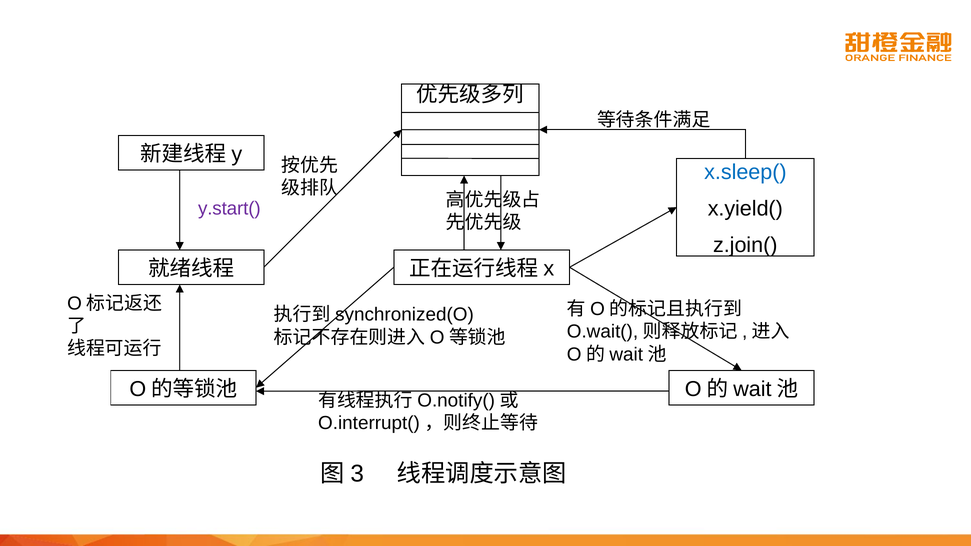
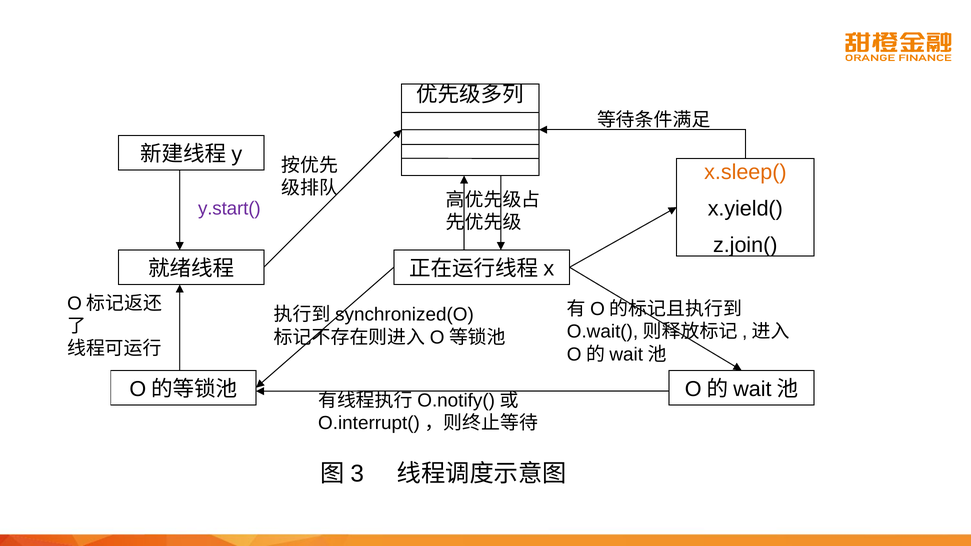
x.sleep( colour: blue -> orange
